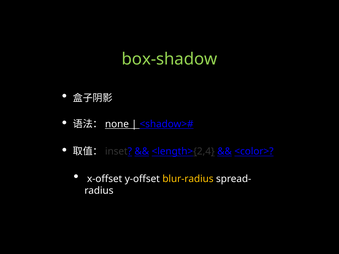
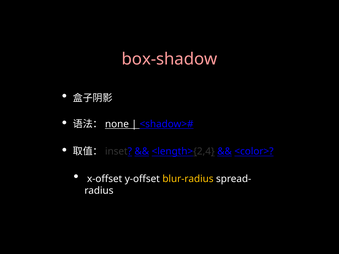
box-shadow colour: light green -> pink
